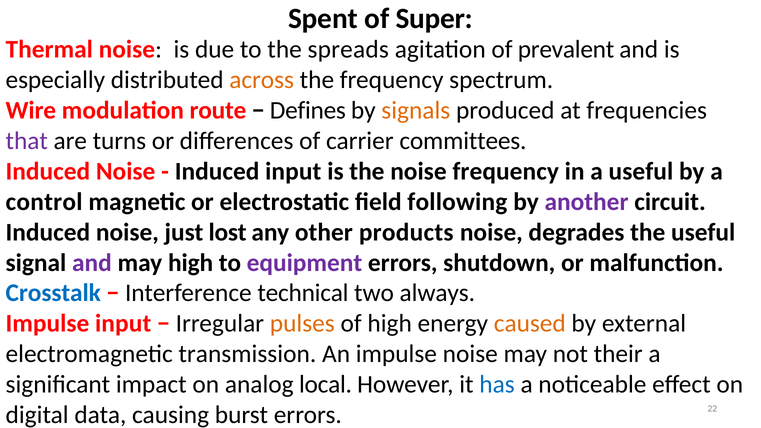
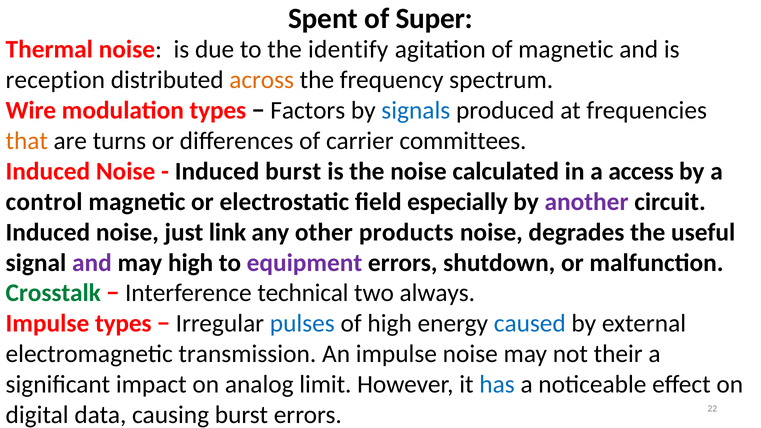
spreads: spreads -> identify
of prevalent: prevalent -> magnetic
especially: especially -> reception
modulation route: route -> types
Defines: Defines -> Factors
signals colour: orange -> blue
that colour: purple -> orange
Induced input: input -> burst
noise frequency: frequency -> calculated
a useful: useful -> access
following: following -> especially
lost: lost -> link
Crosstalk colour: blue -> green
Impulse input: input -> types
pulses colour: orange -> blue
caused colour: orange -> blue
local: local -> limit
